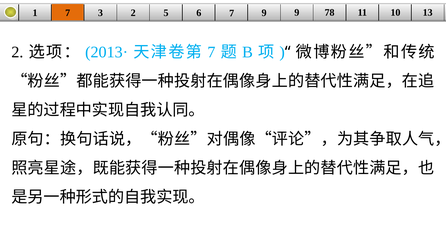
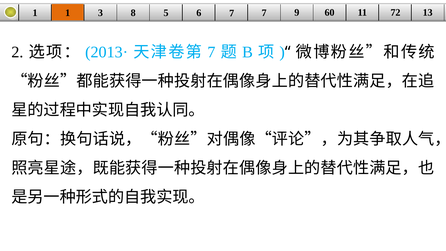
10: 10 -> 72
1 7: 7 -> 1
3 2: 2 -> 8
7 9: 9 -> 7
78: 78 -> 60
